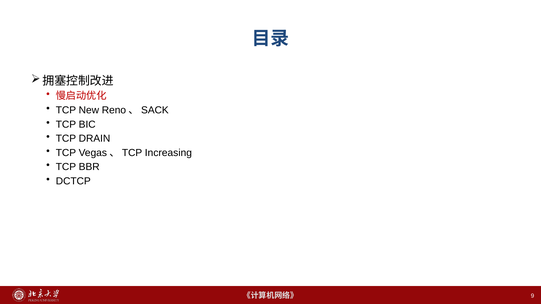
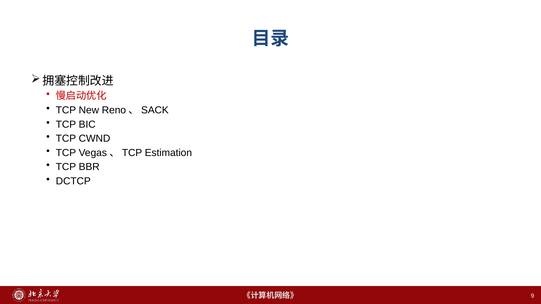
DRAIN: DRAIN -> CWND
Increasing: Increasing -> Estimation
